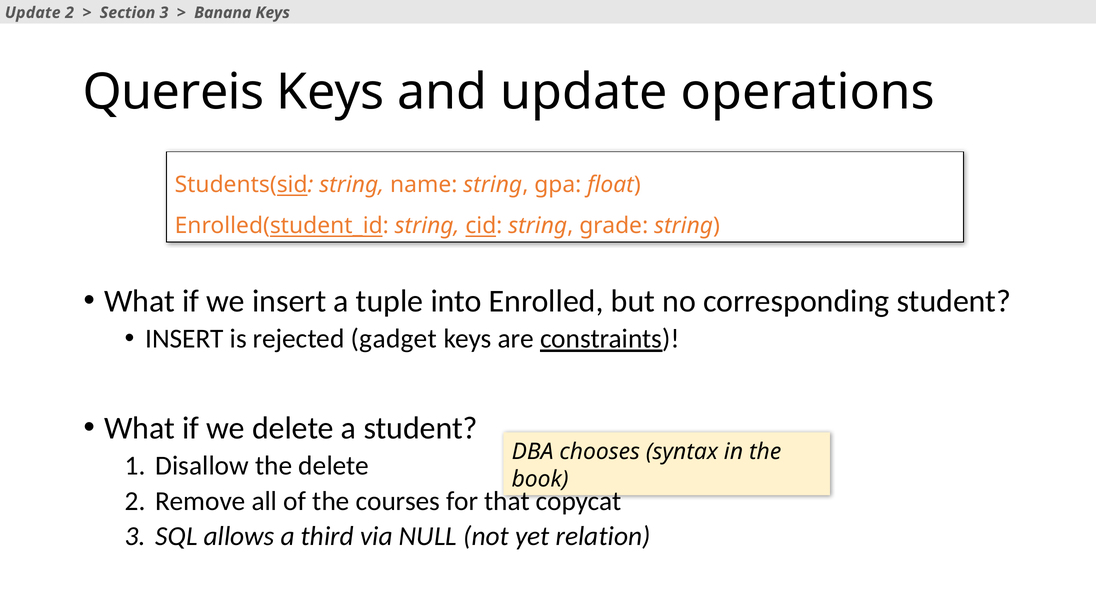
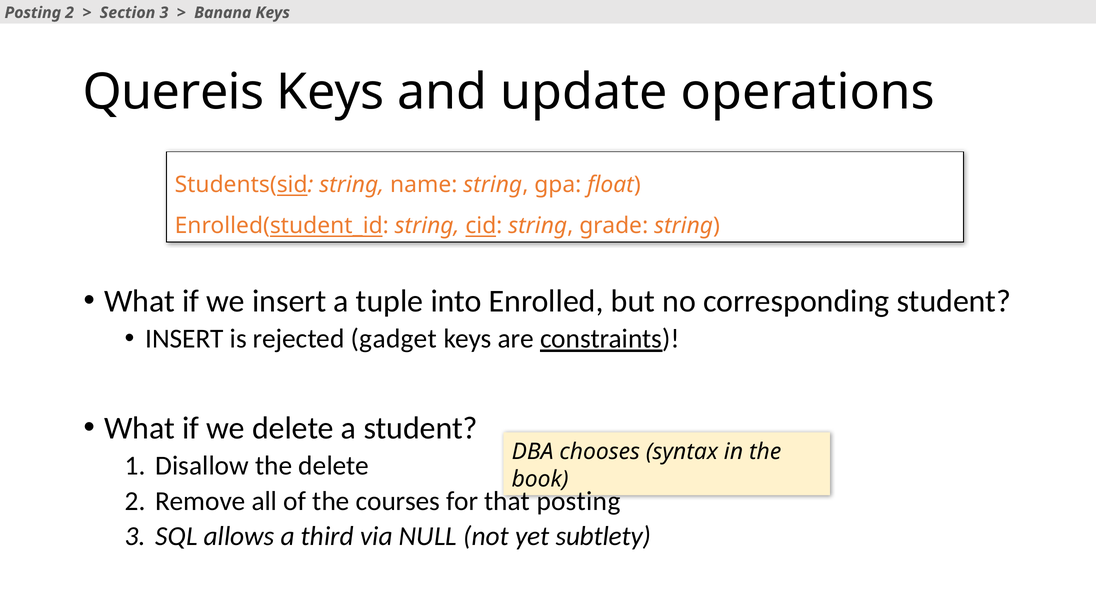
Update at (33, 13): Update -> Posting
that copycat: copycat -> posting
relation: relation -> subtlety
